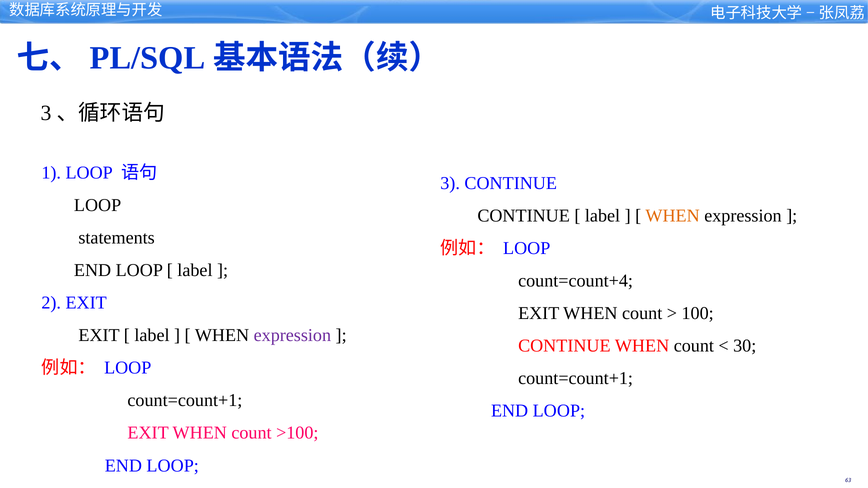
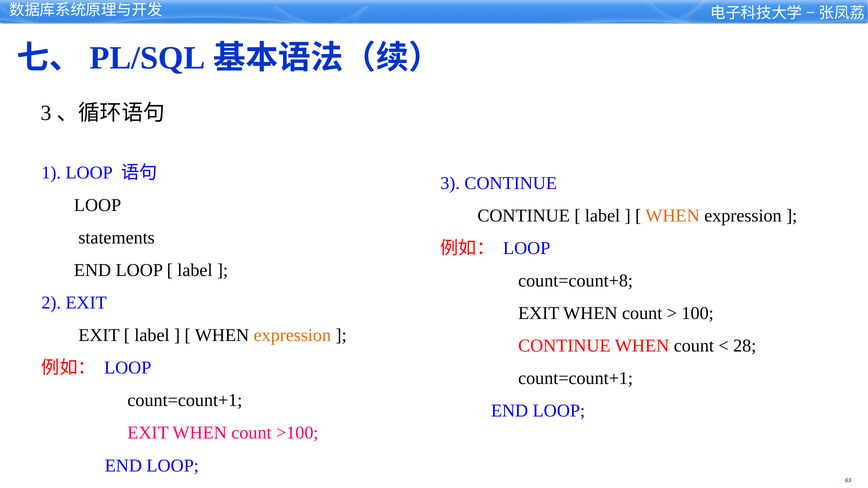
count=count+4: count=count+4 -> count=count+8
expression at (292, 336) colour: purple -> orange
30: 30 -> 28
